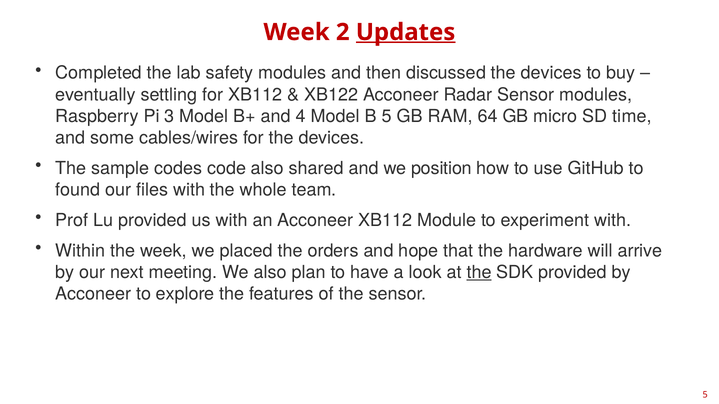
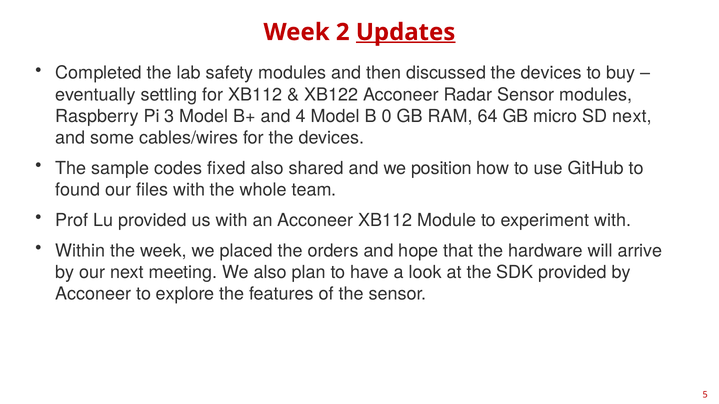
B 5: 5 -> 0
SD time: time -> next
code: code -> fixed
the at (479, 273) underline: present -> none
